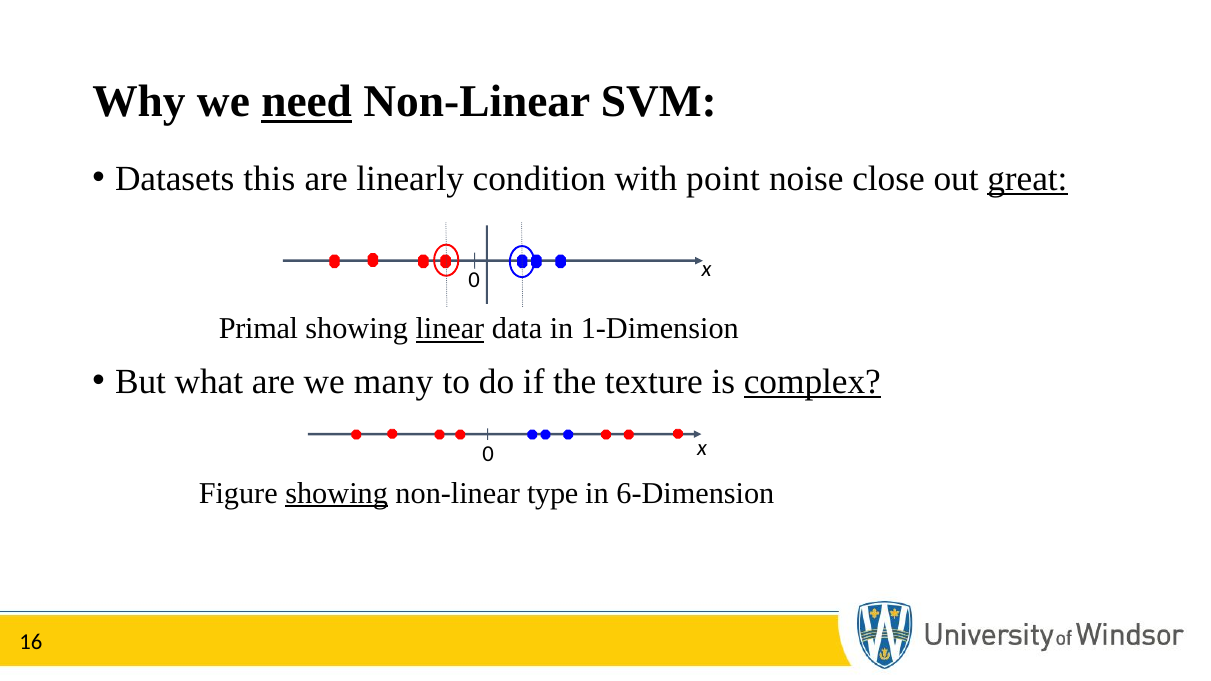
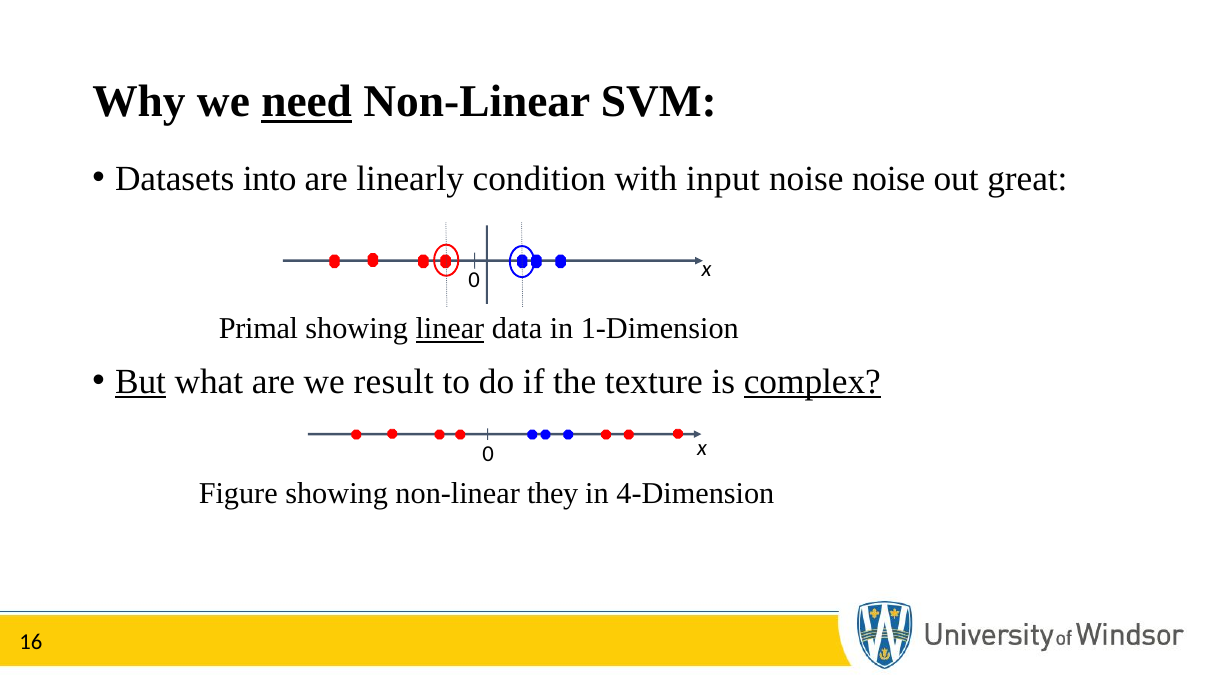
this: this -> into
point: point -> input
noise close: close -> noise
great underline: present -> none
But underline: none -> present
many: many -> result
showing at (337, 493) underline: present -> none
type: type -> they
6-Dimension: 6-Dimension -> 4-Dimension
